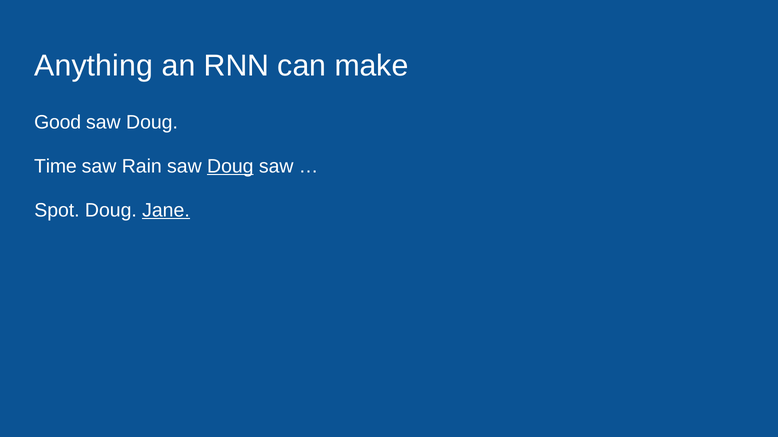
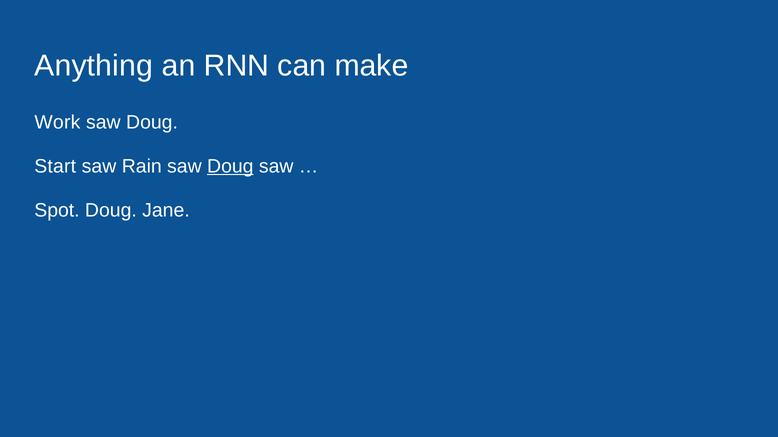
Good: Good -> Work
Time: Time -> Start
Jane underline: present -> none
